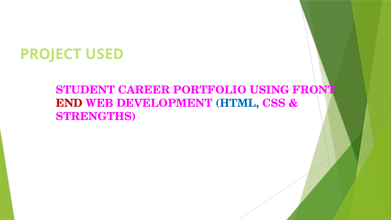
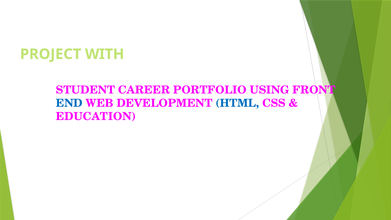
USED: USED -> WITH
END colour: red -> blue
STRENGTHS: STRENGTHS -> EDUCATION
